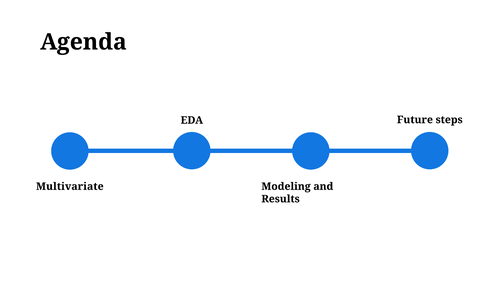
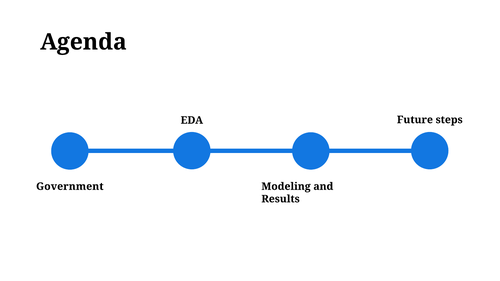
Multivariate: Multivariate -> Government
